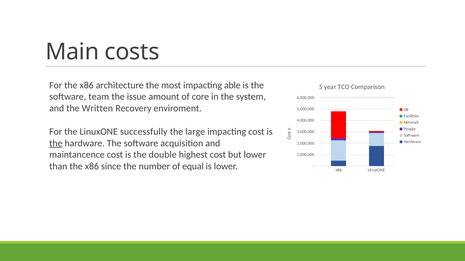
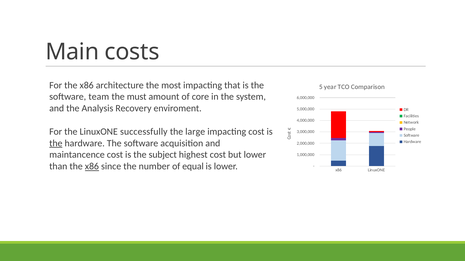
able: able -> that
issue: issue -> must
Written: Written -> Analysis
double: double -> subject
x86 at (92, 167) underline: none -> present
